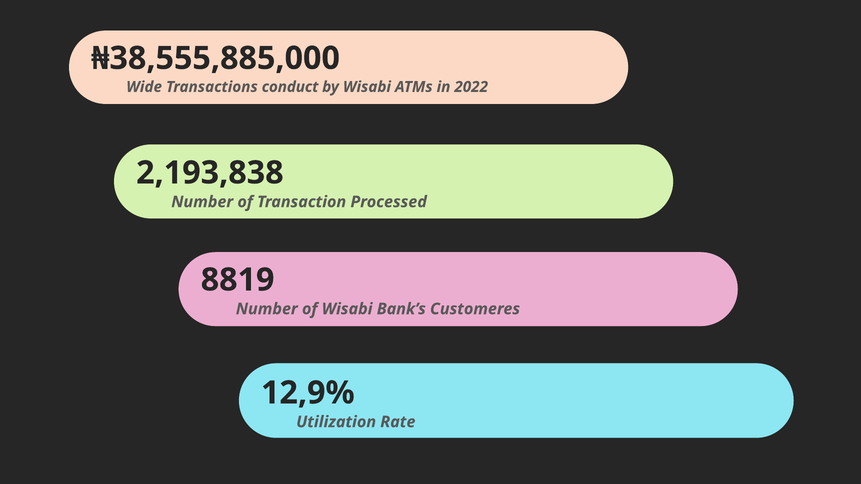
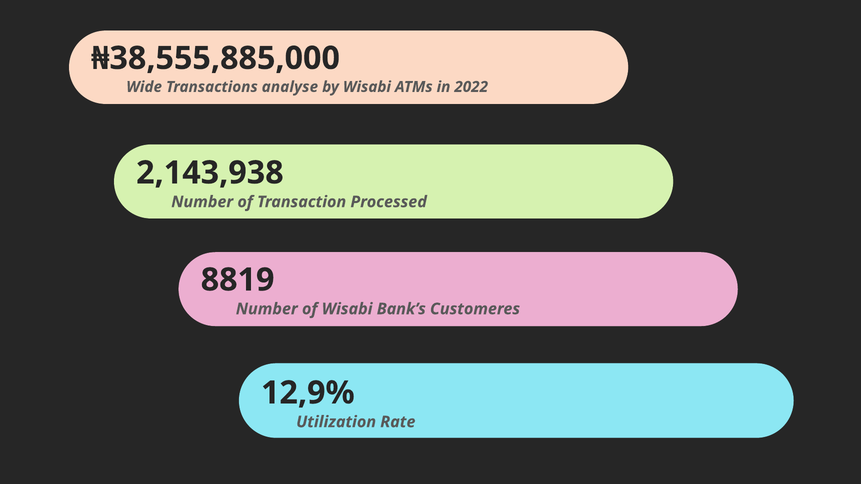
conduct: conduct -> analyse
2,193,838: 2,193,838 -> 2,143,938
